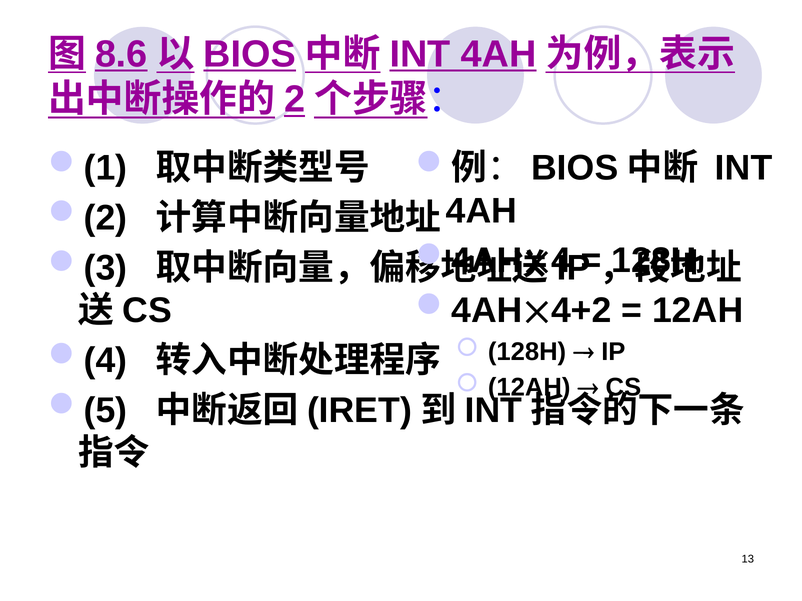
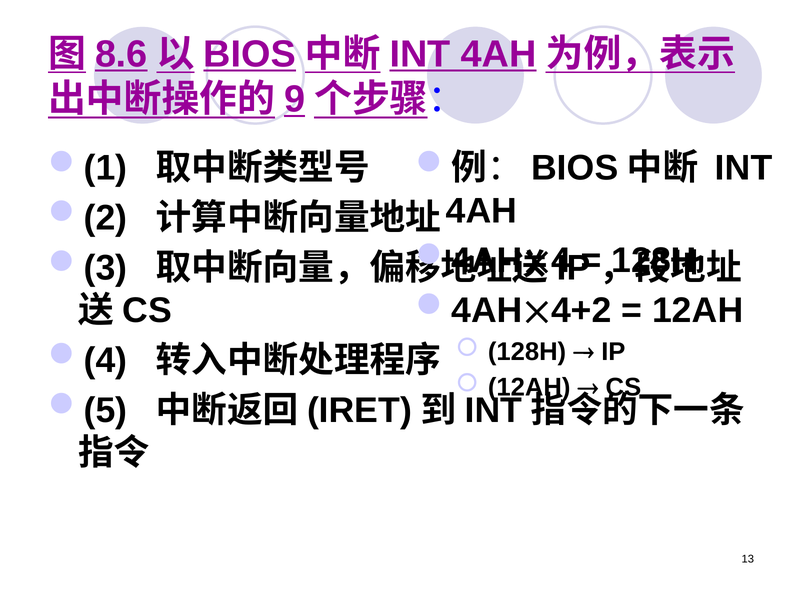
2: 2 -> 9
